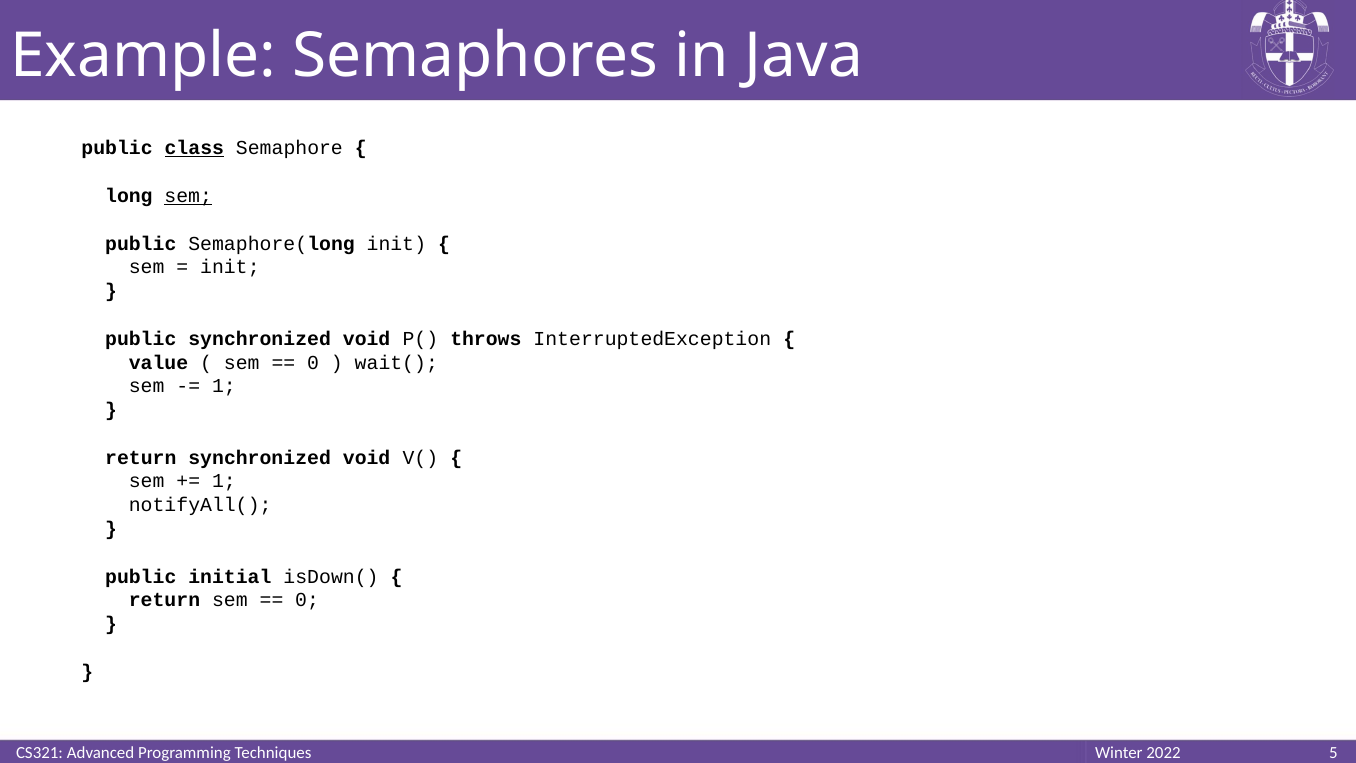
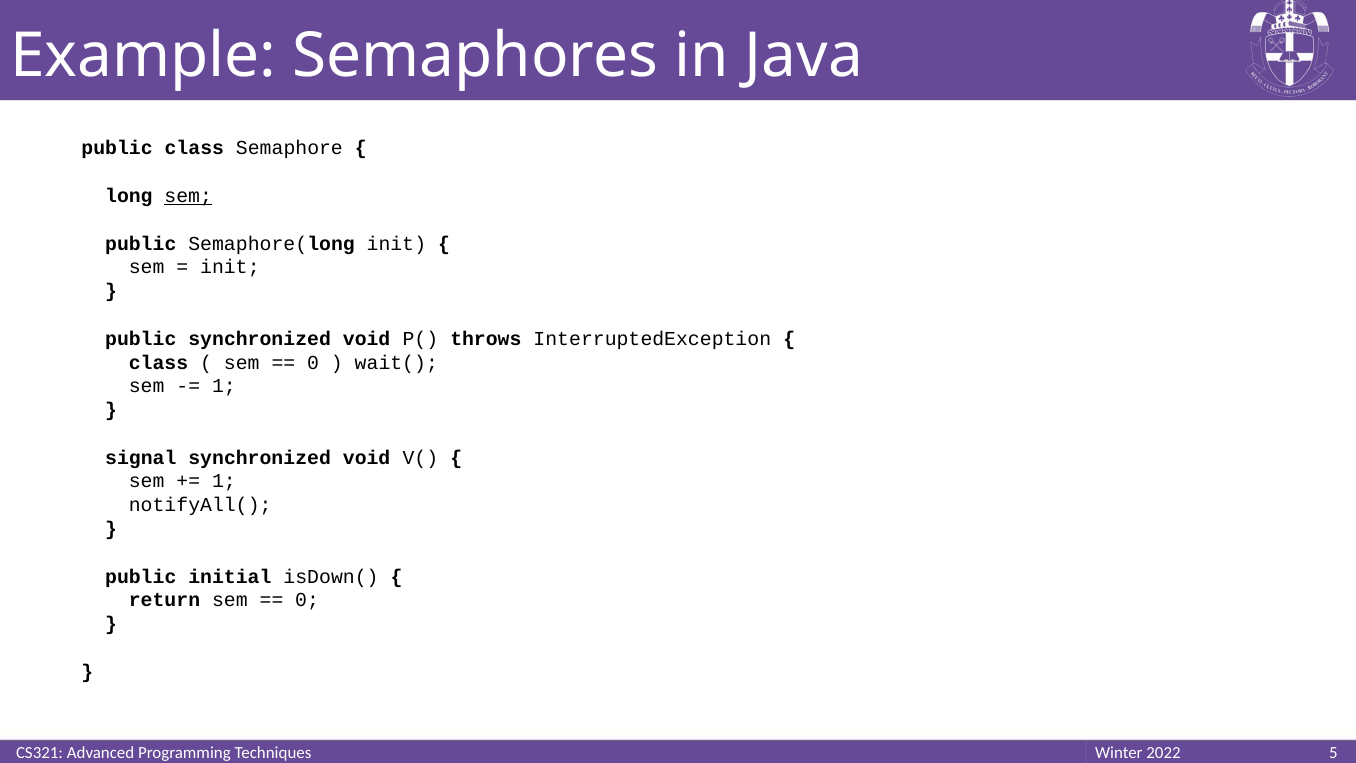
class at (194, 148) underline: present -> none
value at (159, 362): value -> class
return at (141, 458): return -> signal
